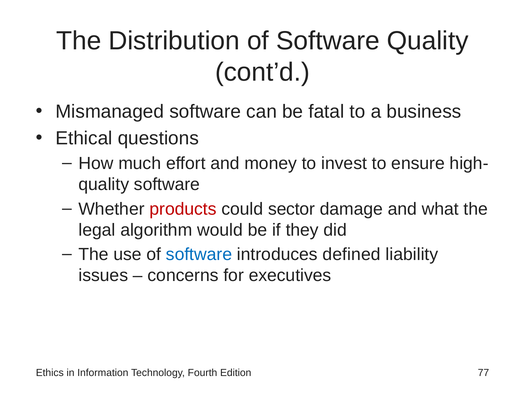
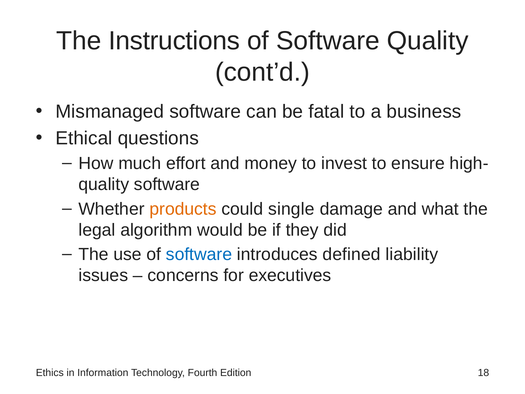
Distribution: Distribution -> Instructions
products colour: red -> orange
sector: sector -> single
77: 77 -> 18
